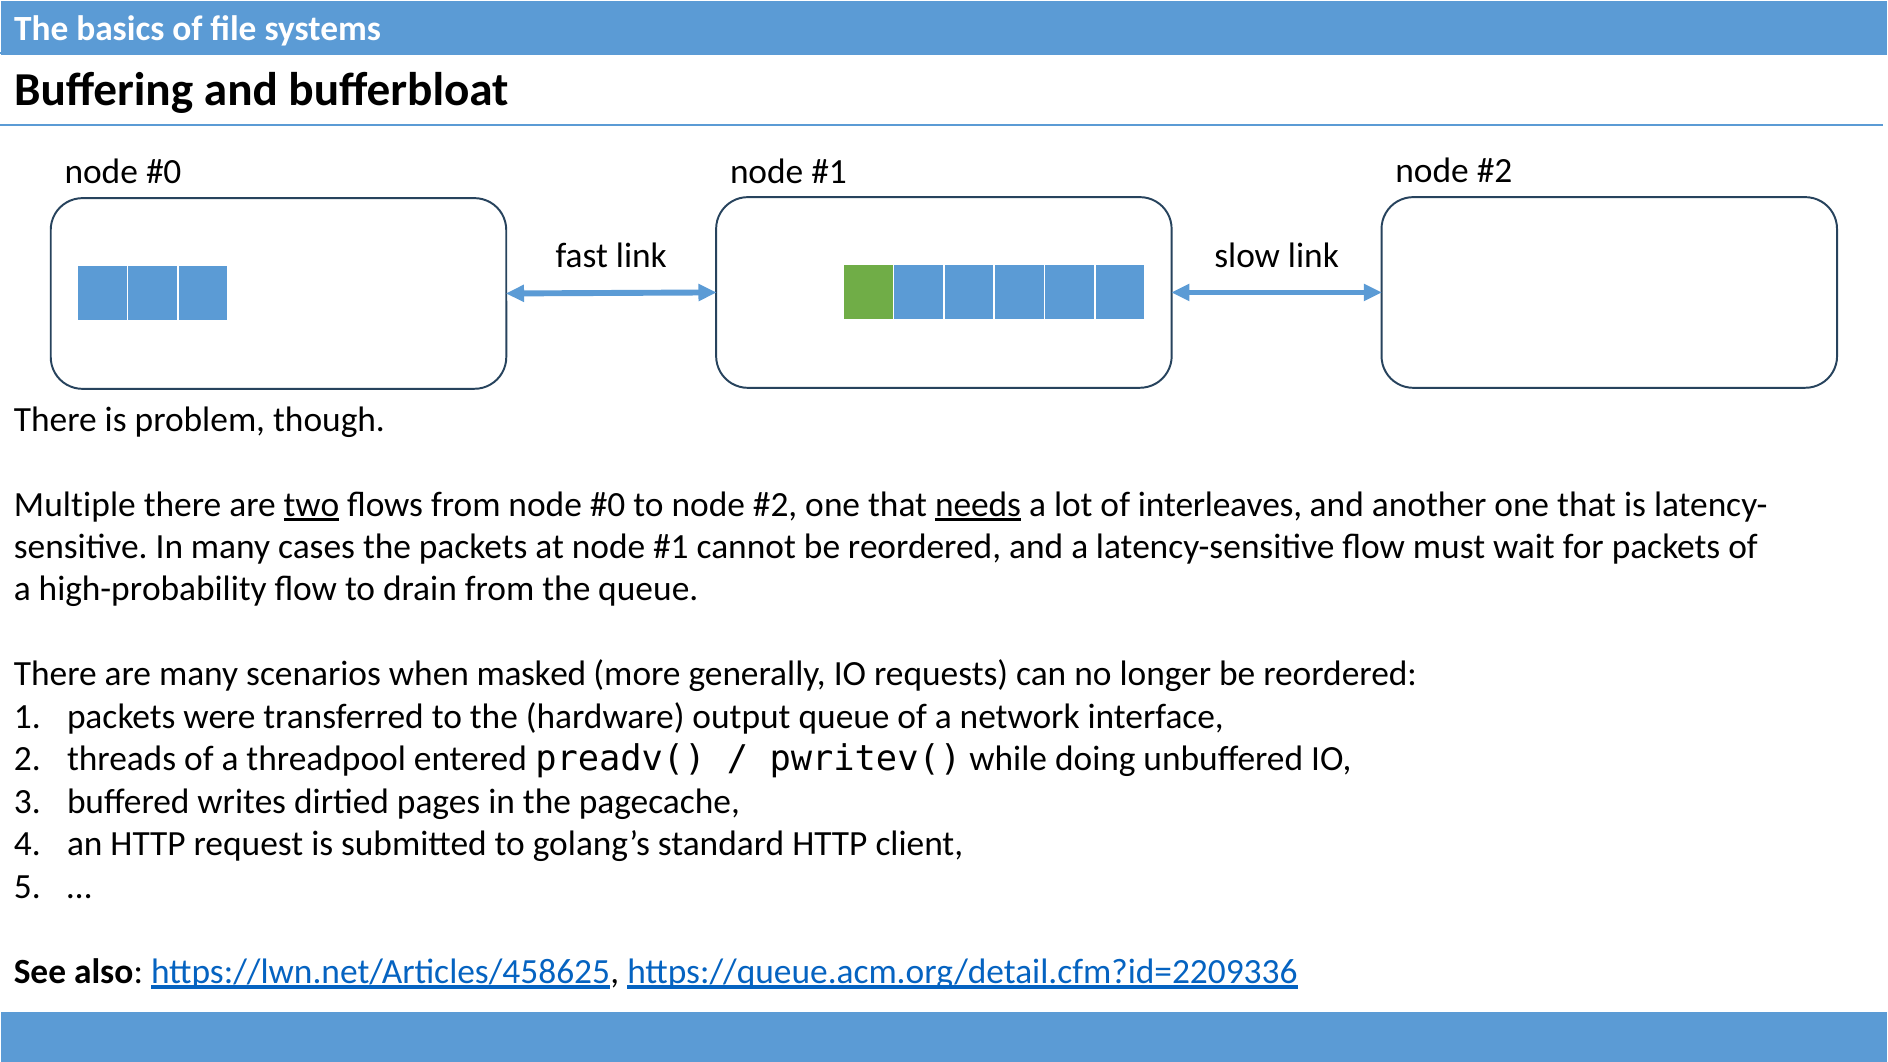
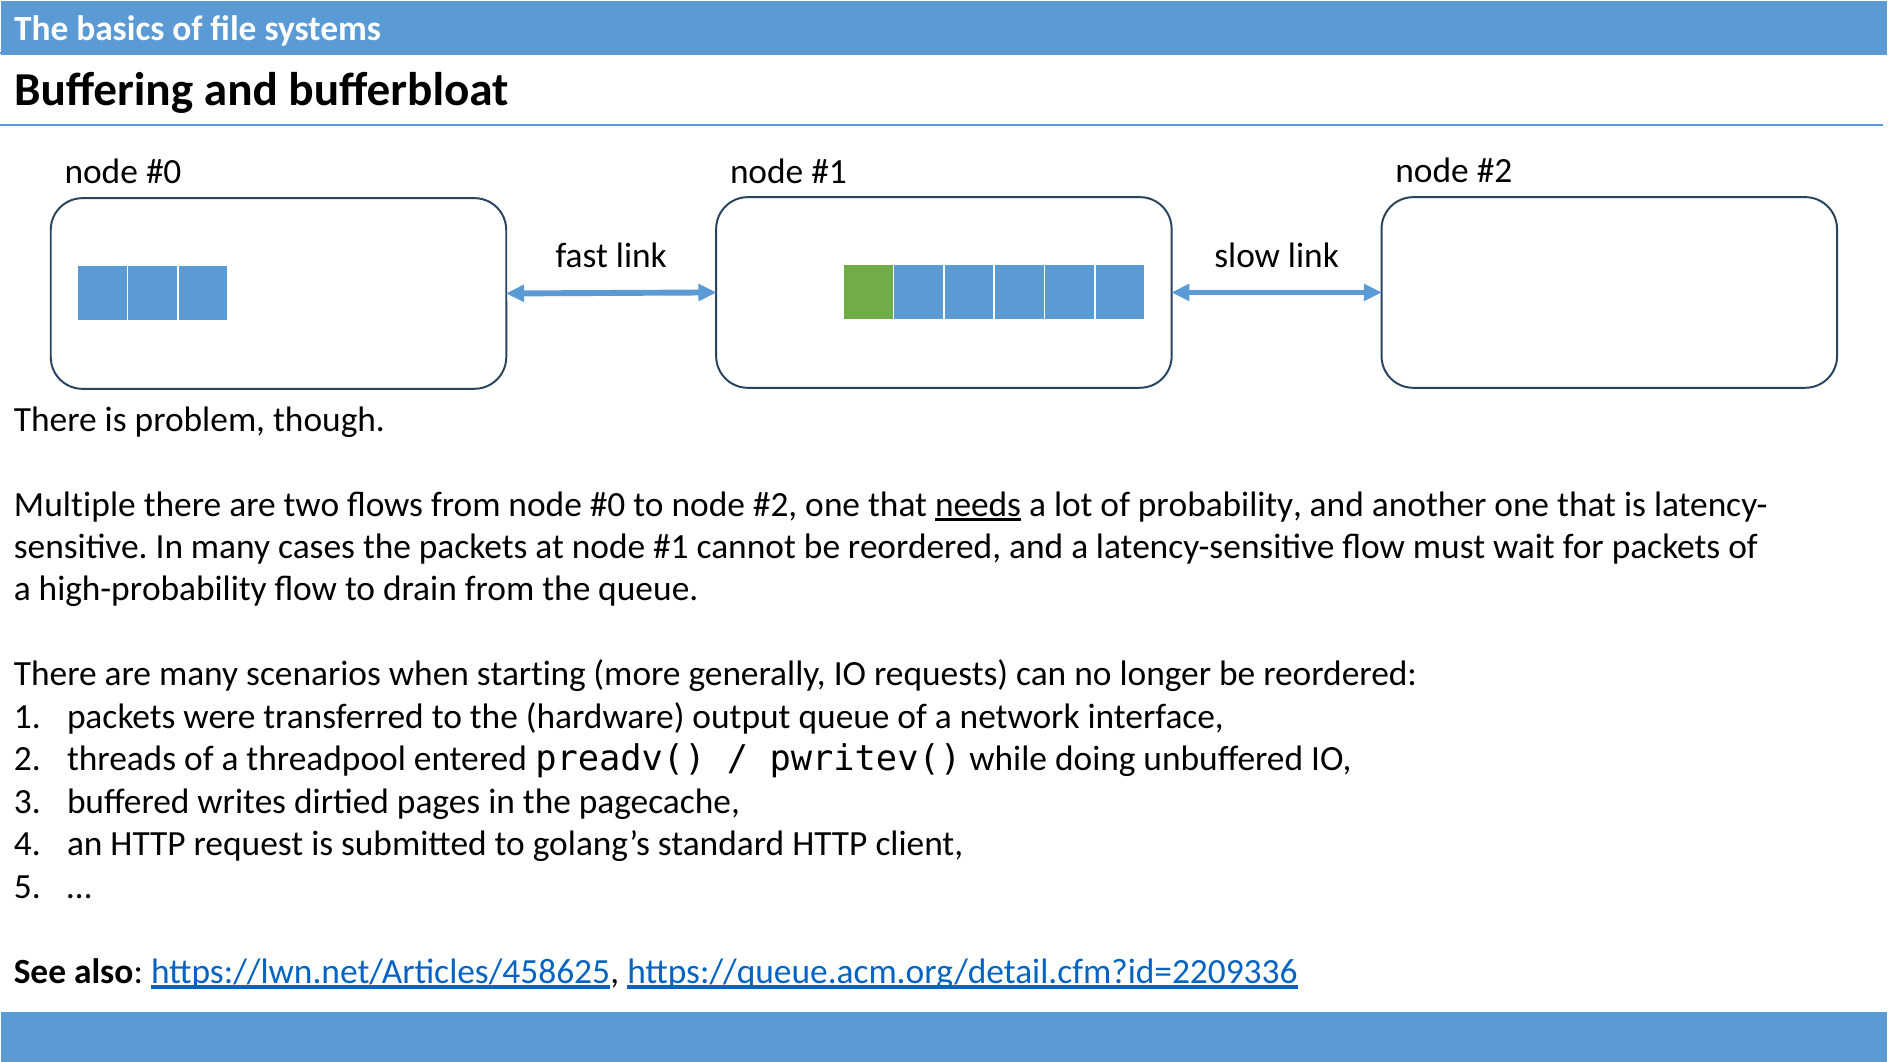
two underline: present -> none
interleaves: interleaves -> probability
masked: masked -> starting
